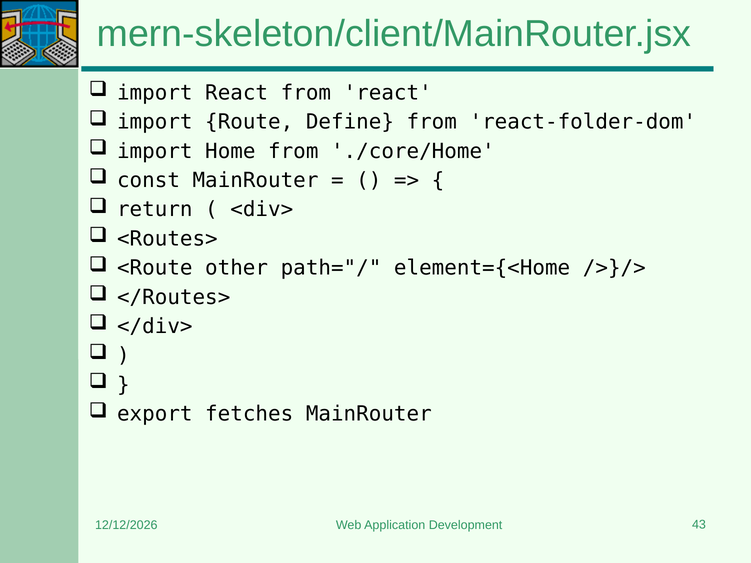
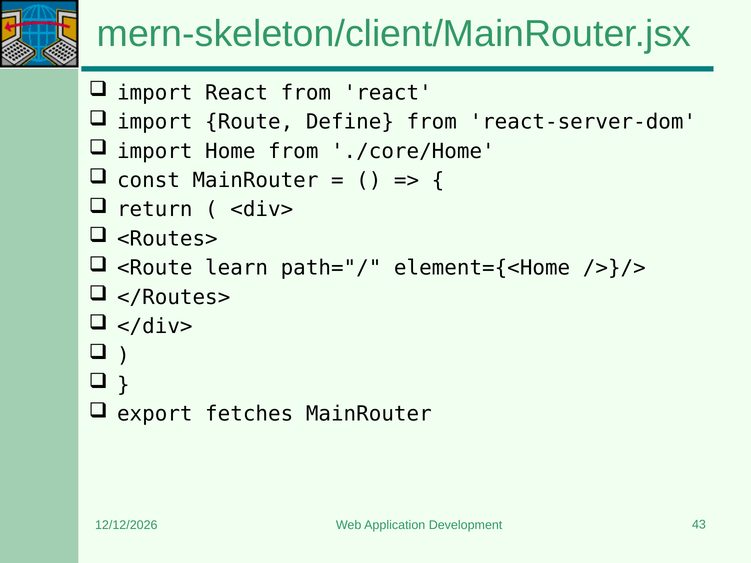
react-folder-dom: react-folder-dom -> react-server-dom
other: other -> learn
